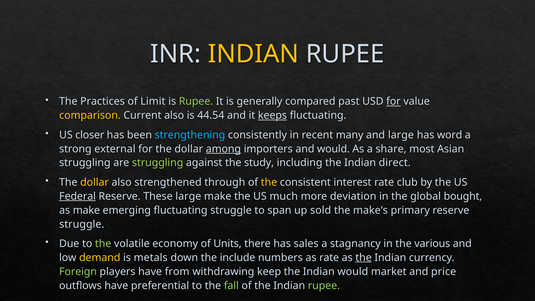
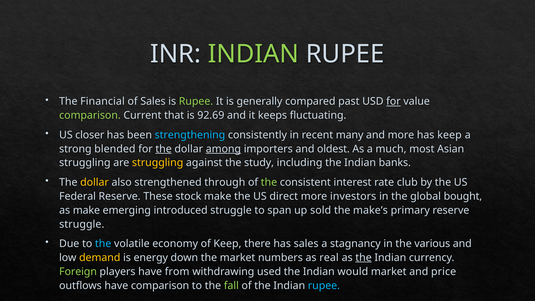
INDIAN at (253, 54) colour: yellow -> light green
Practices: Practices -> Financial
of Limit: Limit -> Sales
comparison at (90, 115) colour: yellow -> light green
Current also: also -> that
44.54: 44.54 -> 92.69
keeps underline: present -> none
and large: large -> more
has word: word -> keep
external: external -> blended
the at (164, 149) underline: none -> present
and would: would -> oldest
share: share -> much
struggling at (158, 163) colour: light green -> yellow
direct: direct -> banks
the at (269, 182) colour: yellow -> light green
Federal underline: present -> none
These large: large -> stock
much: much -> direct
deviation: deviation -> investors
emerging fluctuating: fluctuating -> introduced
the at (103, 244) colour: light green -> light blue
of Units: Units -> Keep
metals: metals -> energy
the include: include -> market
as rate: rate -> real
keep: keep -> used
have preferential: preferential -> comparison
rupee at (324, 285) colour: light green -> light blue
